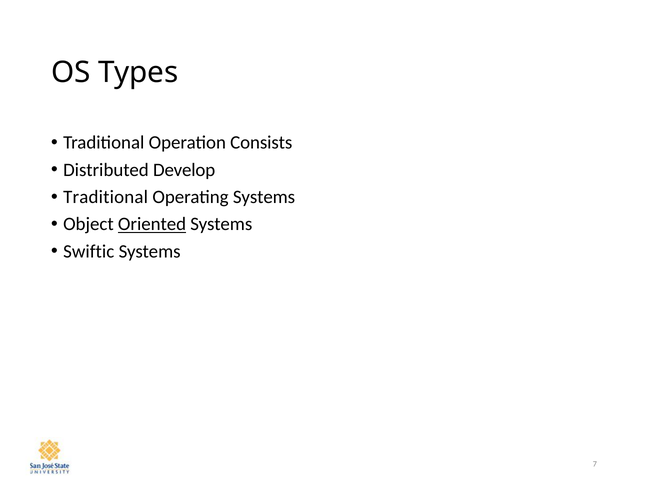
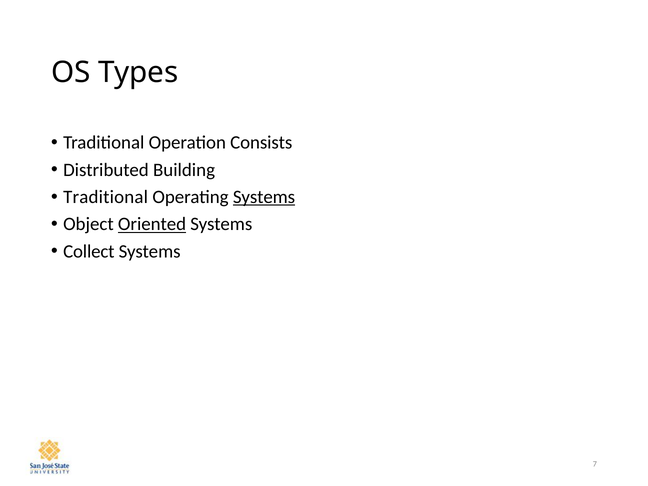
Develop: Develop -> Building
Systems at (264, 197) underline: none -> present
Swiftic: Swiftic -> Collect
